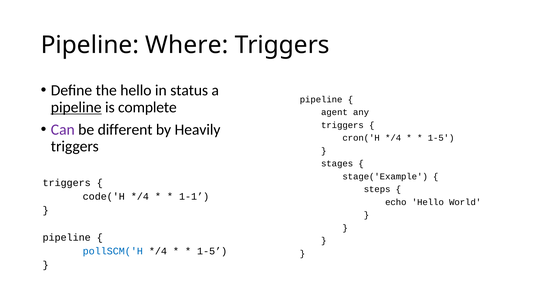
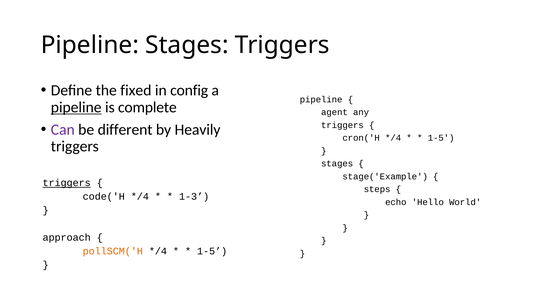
Pipeline Where: Where -> Stages
the hello: hello -> fixed
status: status -> config
triggers at (67, 183) underline: none -> present
1-1: 1-1 -> 1-3
pipeline at (67, 237): pipeline -> approach
pollSCM('H colour: blue -> orange
